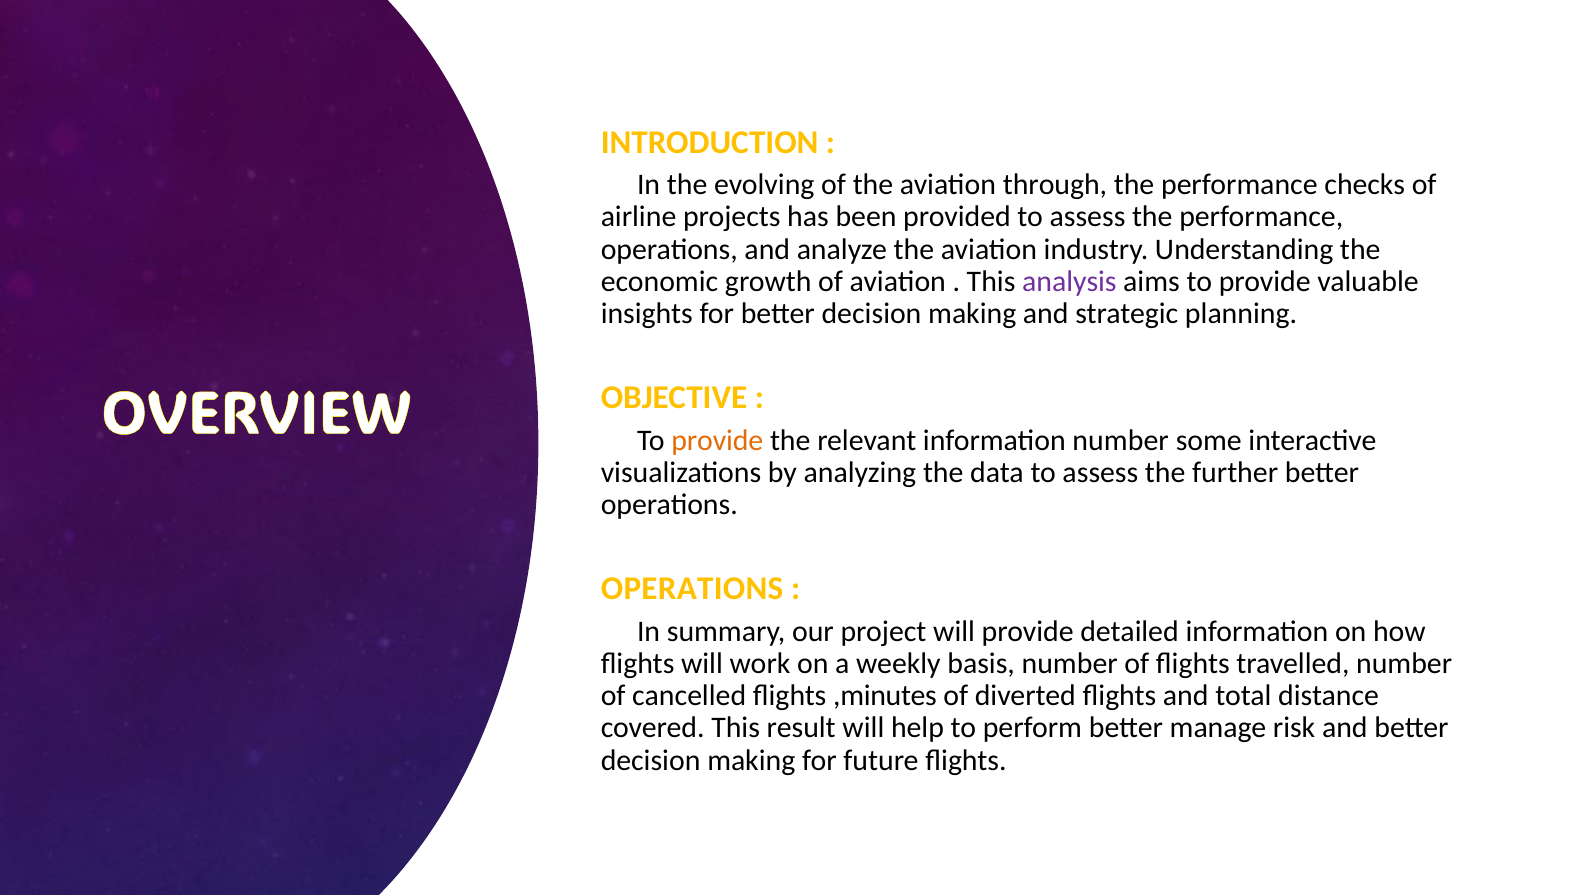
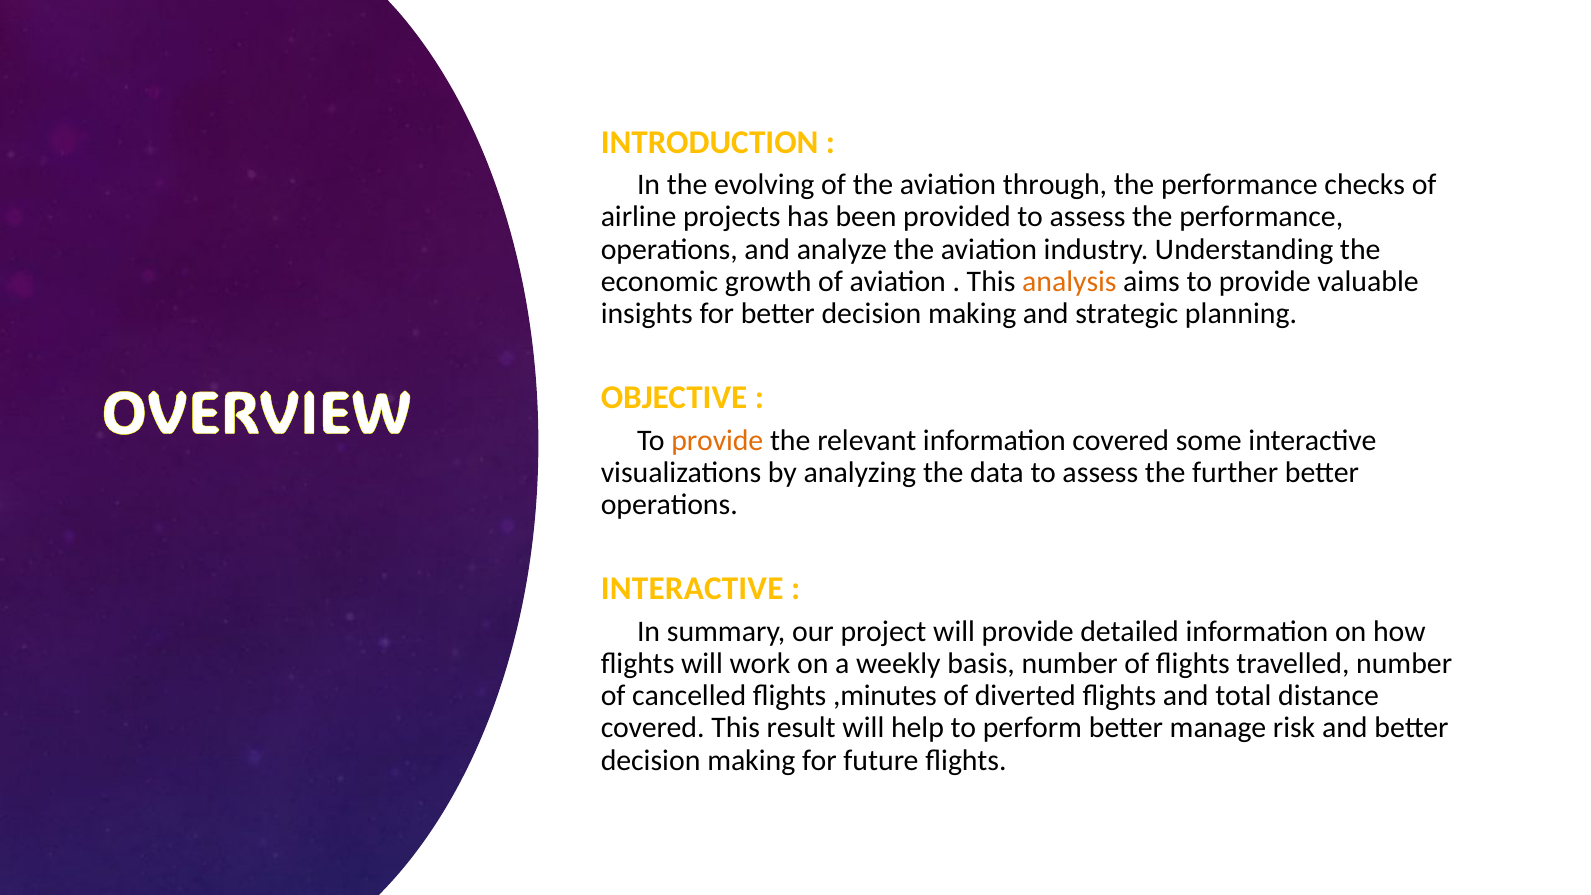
analysis colour: purple -> orange
information number: number -> covered
OPERATIONS at (692, 589): OPERATIONS -> INTERACTIVE
